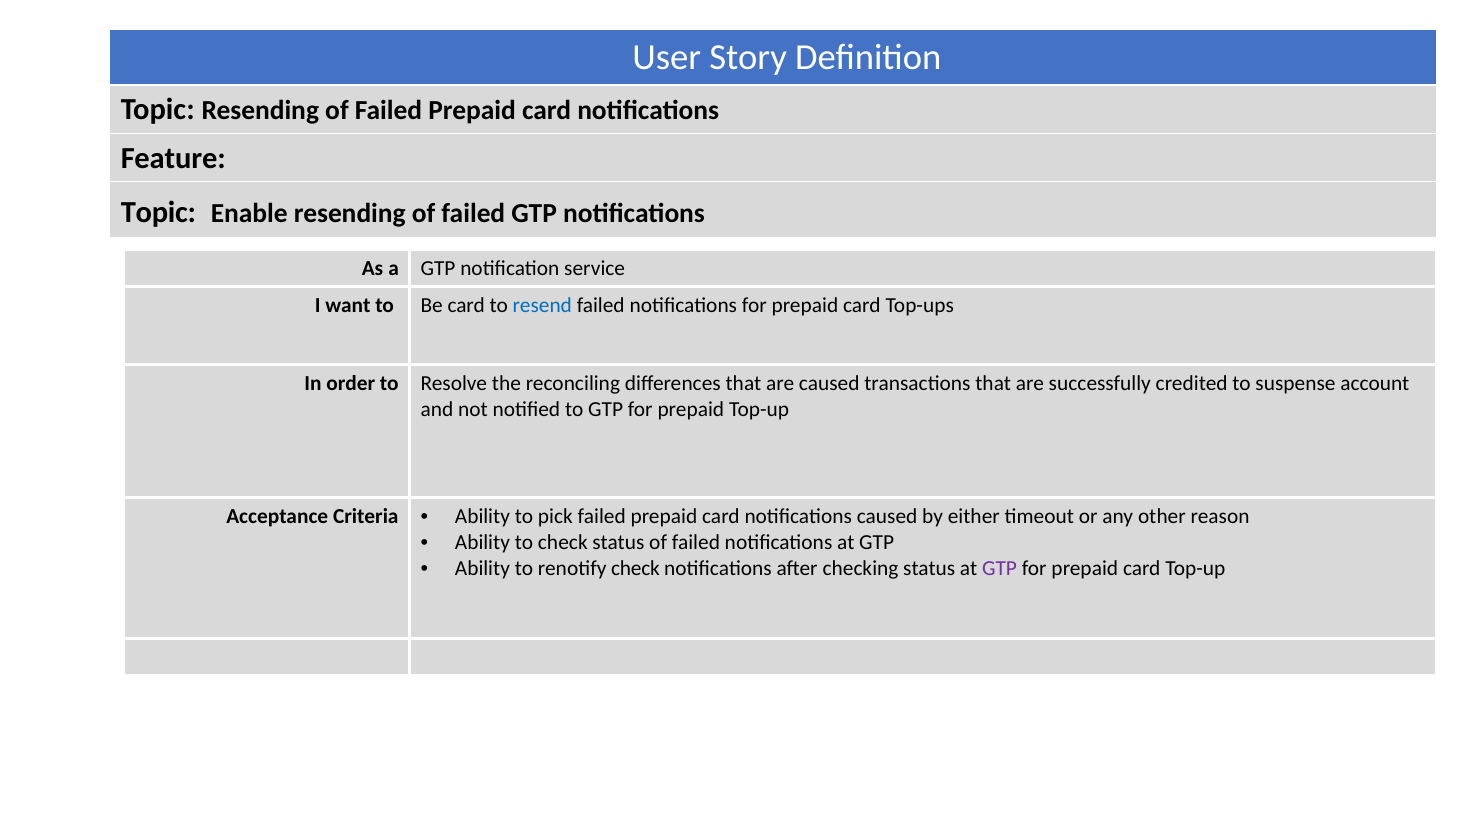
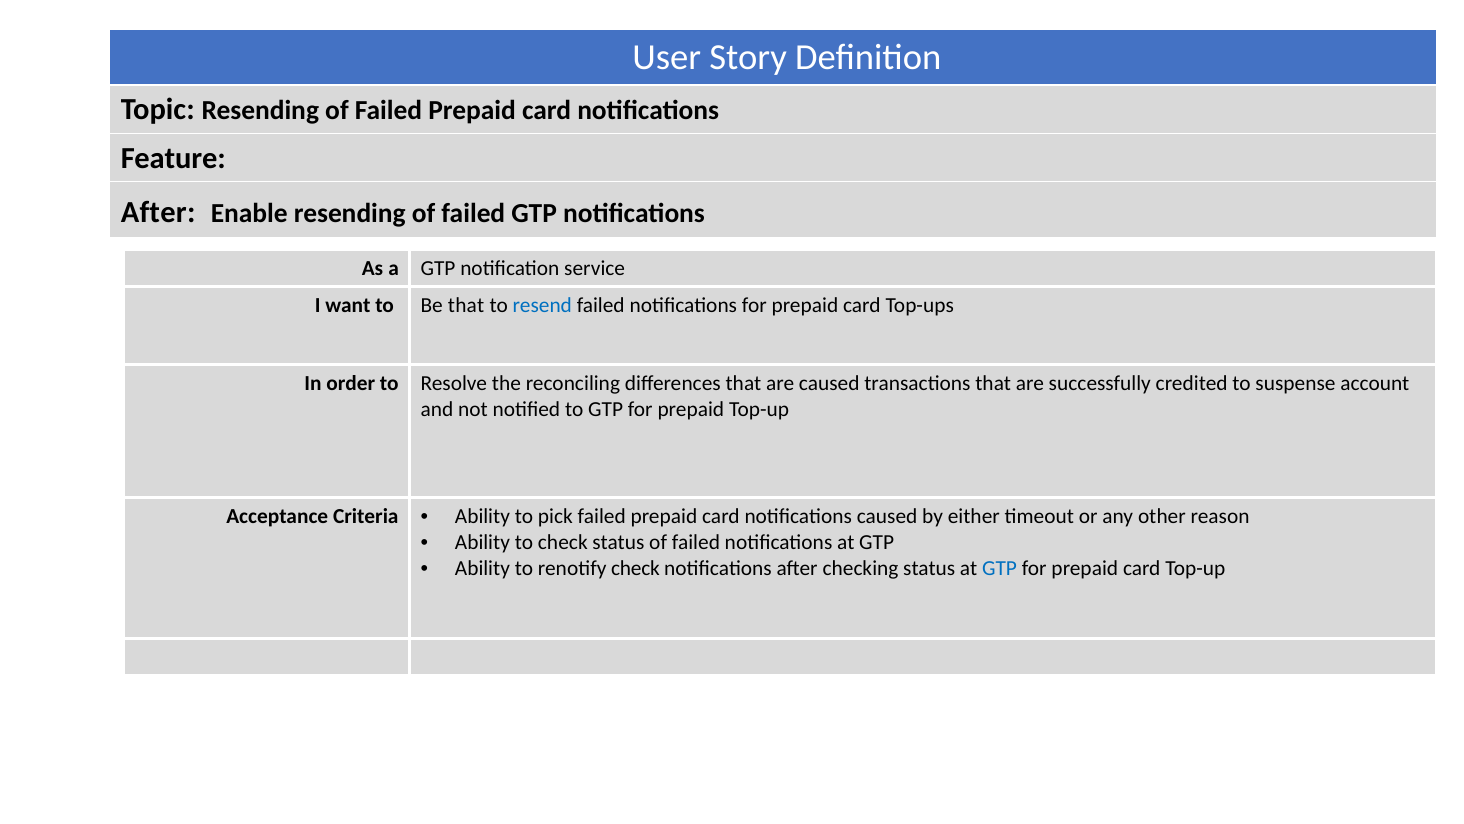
Topic at (158, 212): Topic -> After
Be card: card -> that
GTP at (1000, 568) colour: purple -> blue
